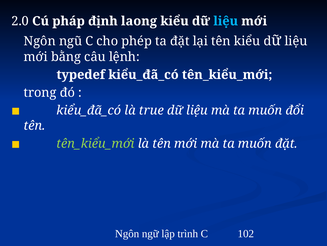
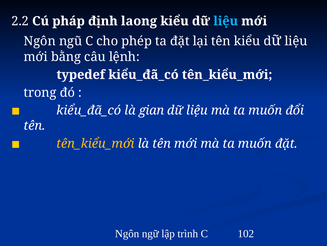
2.0: 2.0 -> 2.2
true: true -> gian
tên_kiểu_mới at (96, 143) colour: light green -> yellow
